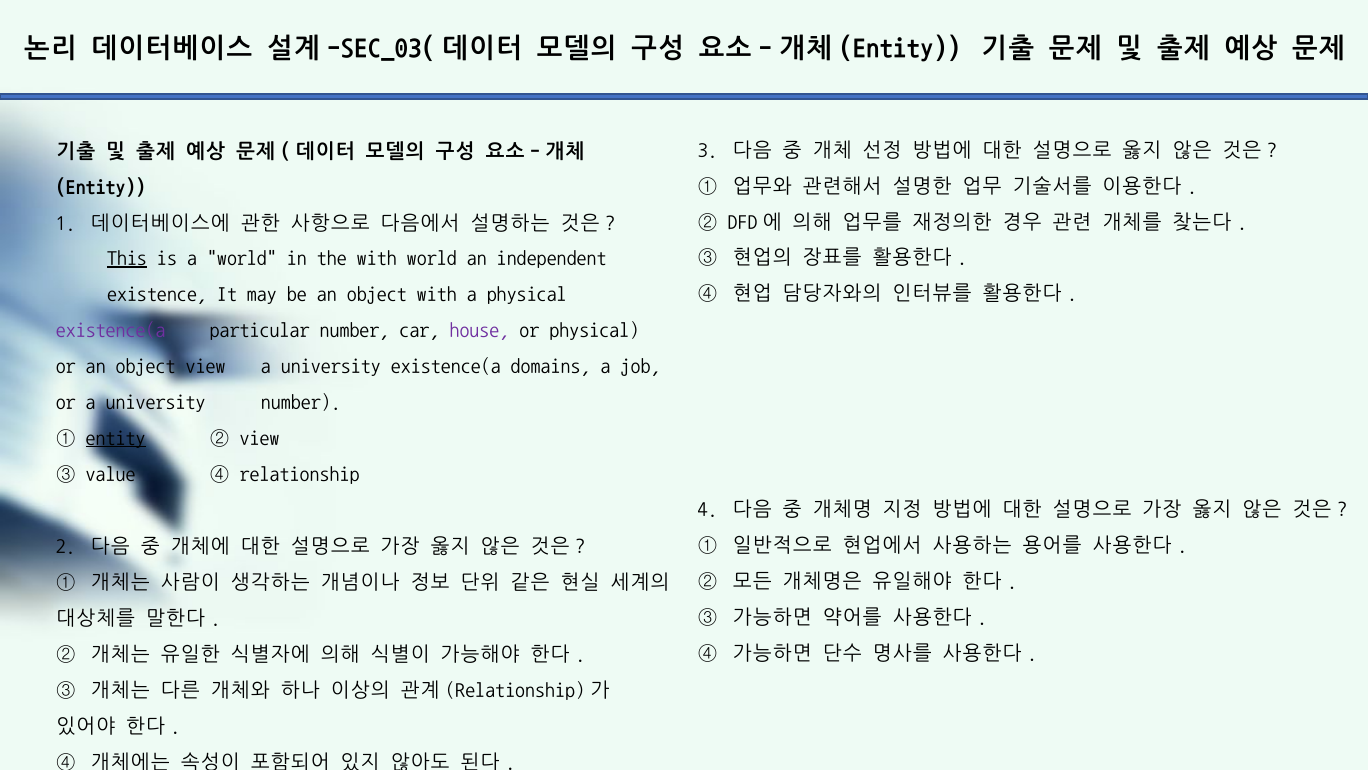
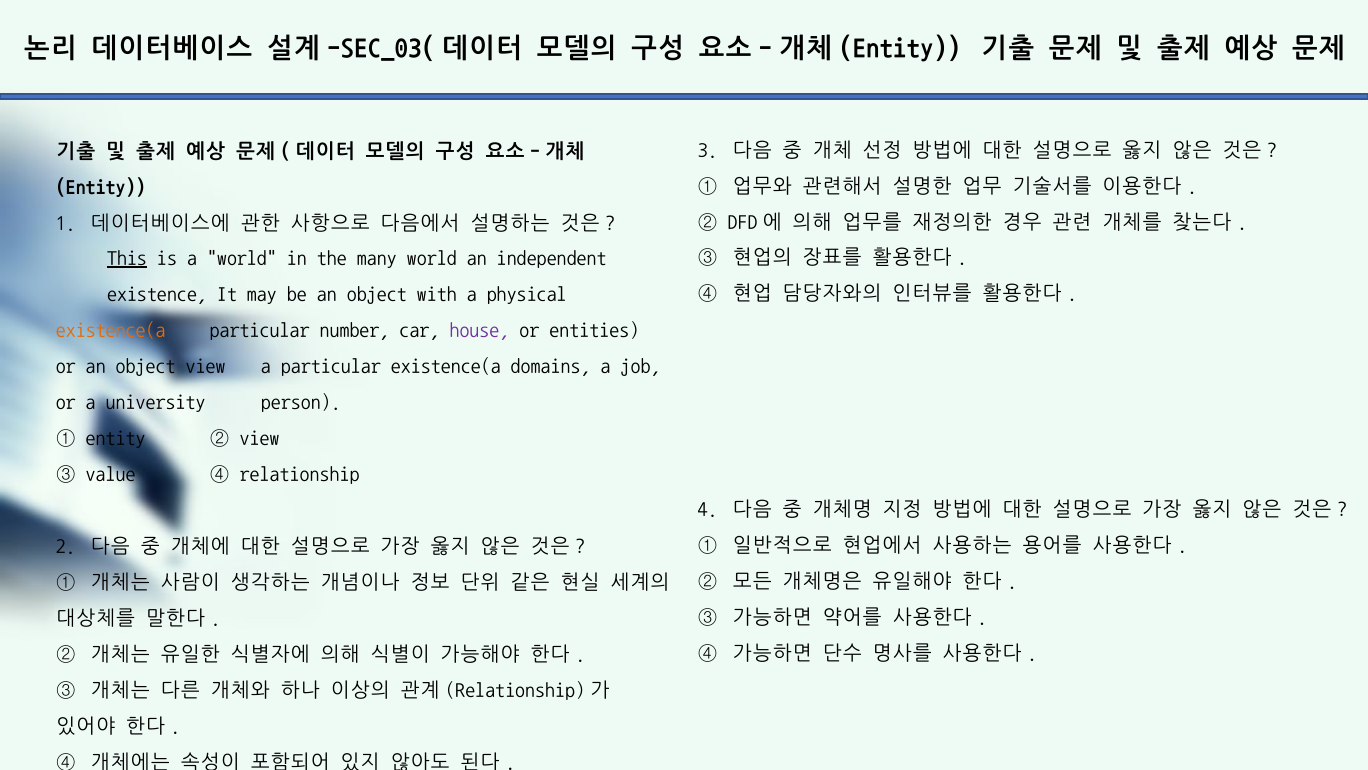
the with: with -> many
existence(a at (111, 330) colour: purple -> orange
or physical: physical -> entities
university at (331, 366): university -> particular
university number: number -> person
entity at (116, 438) underline: present -> none
